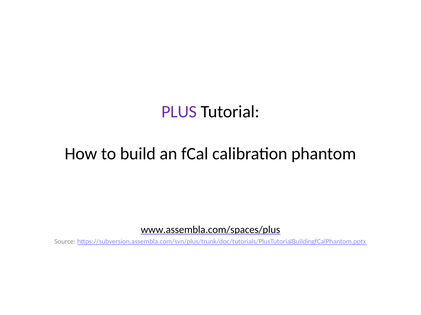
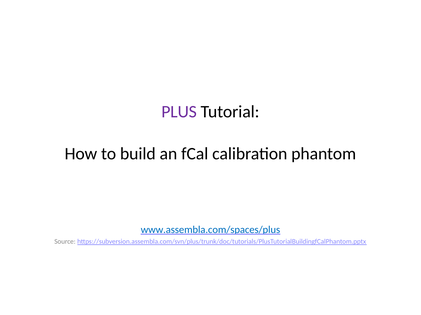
www.assembla.com/spaces/plus colour: black -> blue
